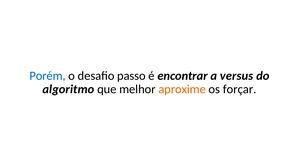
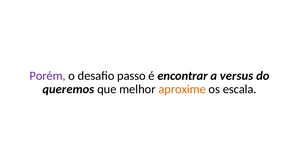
Porém colour: blue -> purple
algoritmo: algoritmo -> queremos
forçar: forçar -> escala
